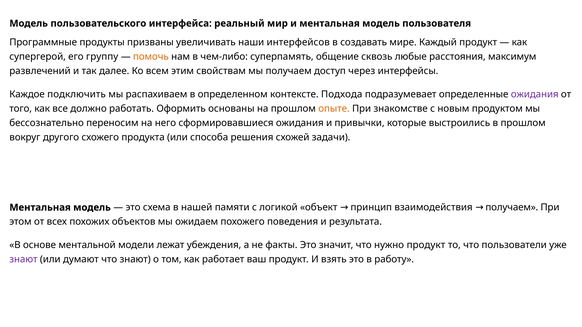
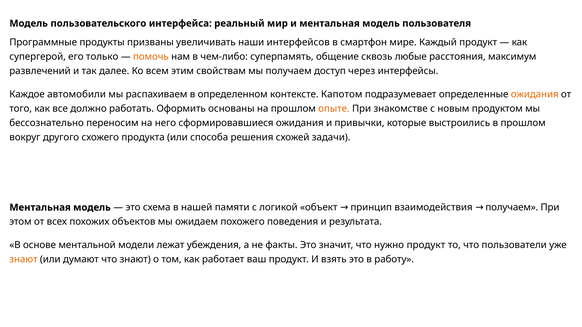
создавать: создавать -> смартфон
группу: группу -> только
подключить: подключить -> автомобили
Подхода: Подхода -> Капотом
ожидания at (535, 94) colour: purple -> orange
знают at (23, 260) colour: purple -> orange
